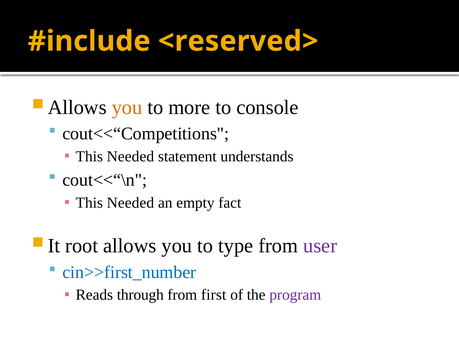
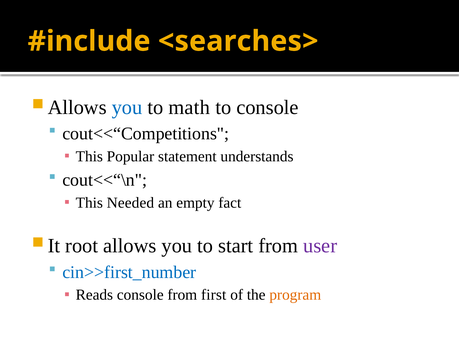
<reserved>: <reserved> -> <searches>
you at (127, 107) colour: orange -> blue
more: more -> math
Needed at (130, 156): Needed -> Popular
type: type -> start
Reads through: through -> console
program colour: purple -> orange
